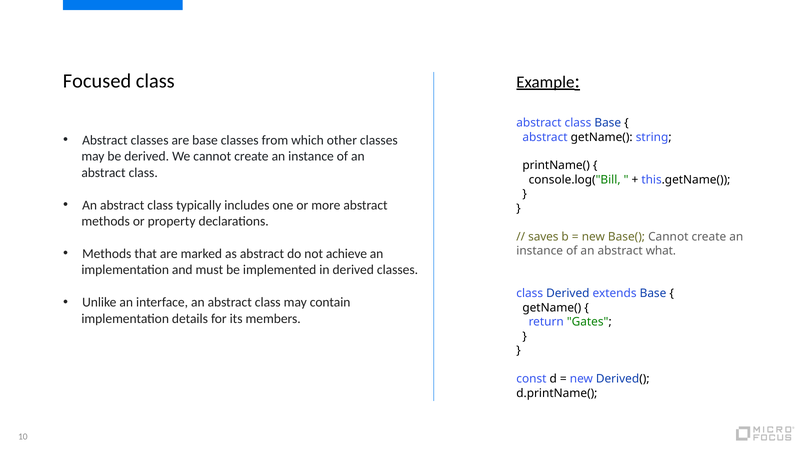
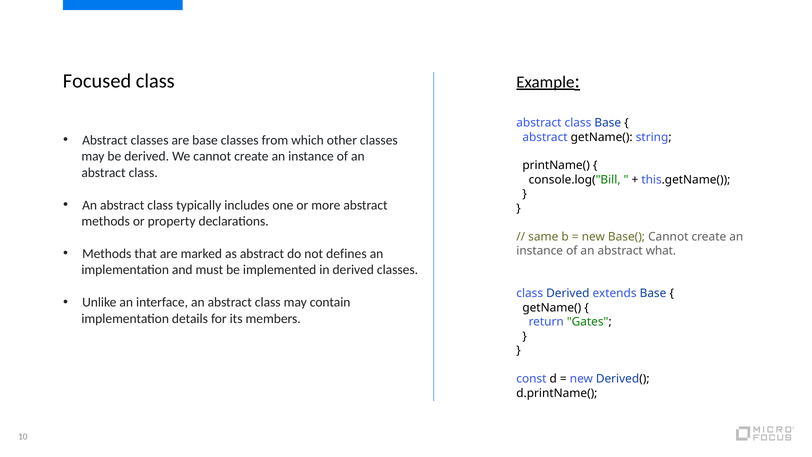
saves: saves -> same
achieve: achieve -> defines
